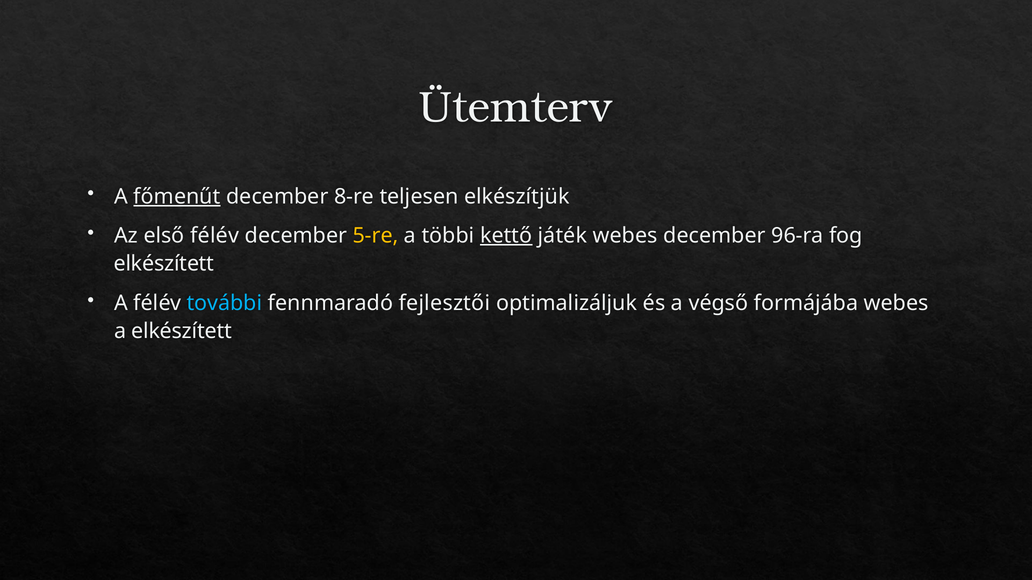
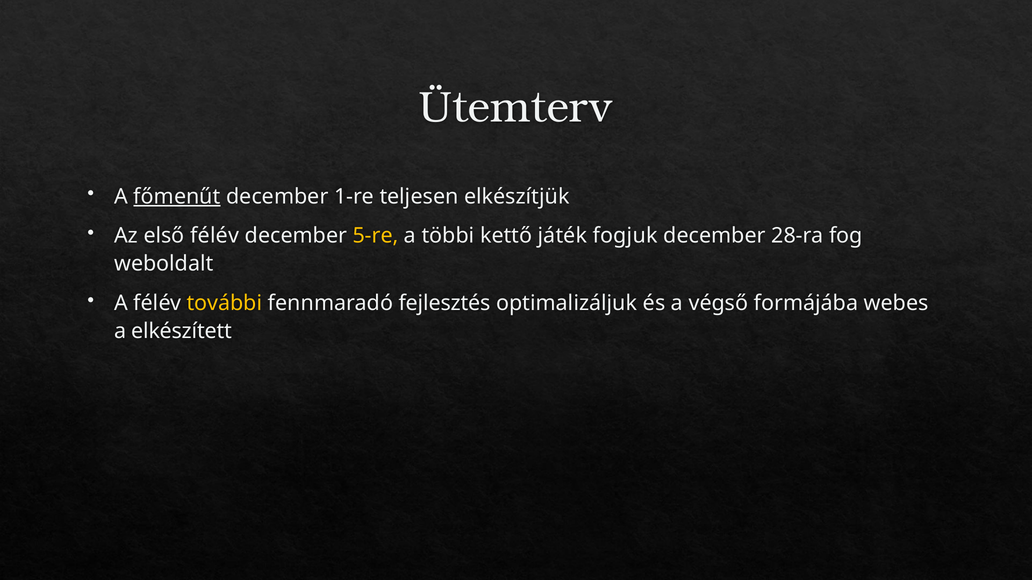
8-re: 8-re -> 1-re
kettő underline: present -> none
játék webes: webes -> fogjuk
96-ra: 96-ra -> 28-ra
elkészített at (164, 264): elkészített -> weboldalt
további colour: light blue -> yellow
fejlesztői: fejlesztői -> fejlesztés
